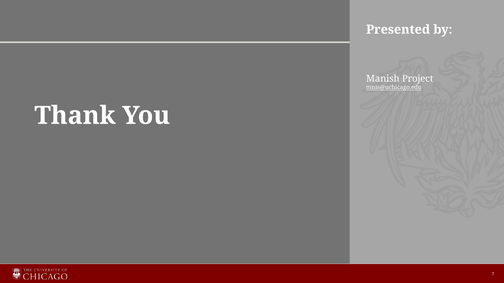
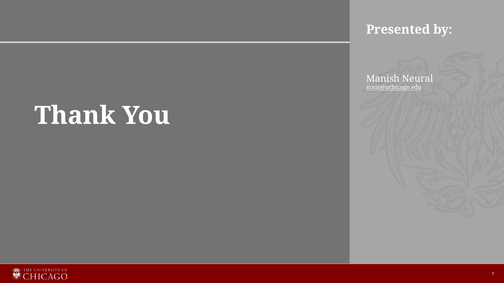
Project: Project -> Neural
